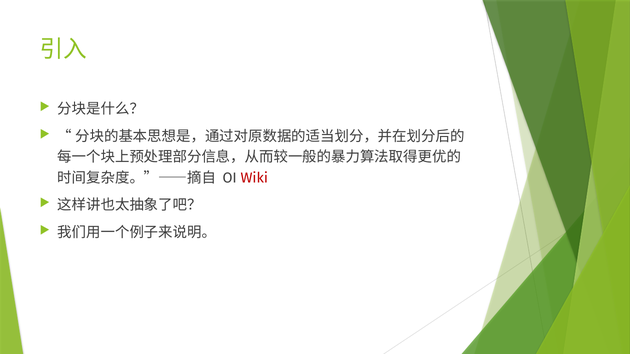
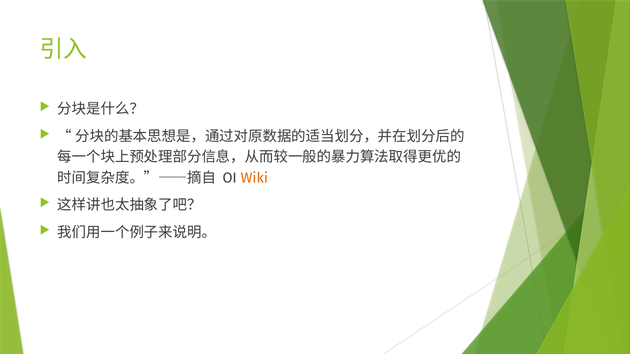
Wiki colour: red -> orange
